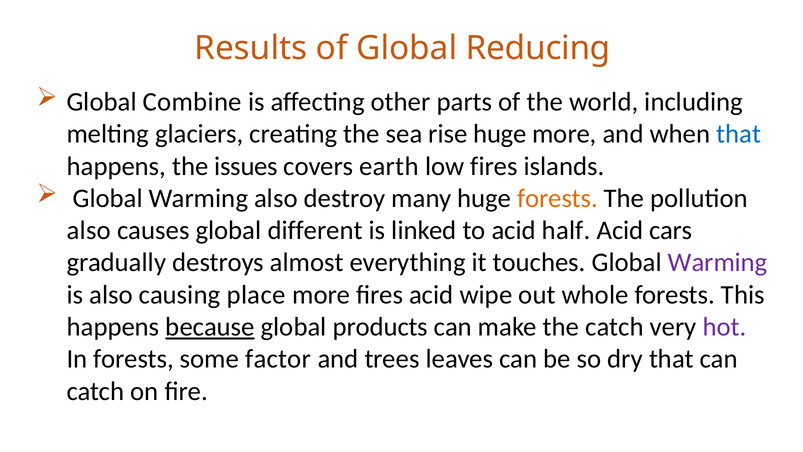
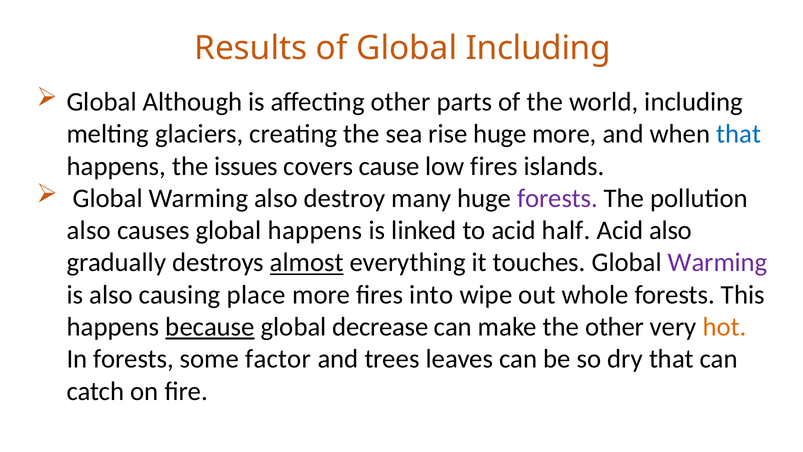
Global Reducing: Reducing -> Including
Combine: Combine -> Although
earth: earth -> cause
forests at (557, 198) colour: orange -> purple
global different: different -> happens
Acid cars: cars -> also
almost underline: none -> present
fires acid: acid -> into
products: products -> decrease
the catch: catch -> other
hot colour: purple -> orange
